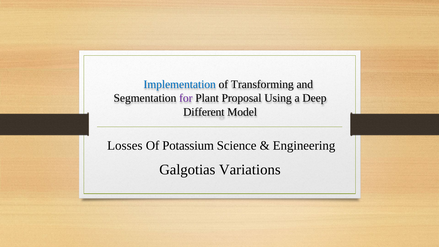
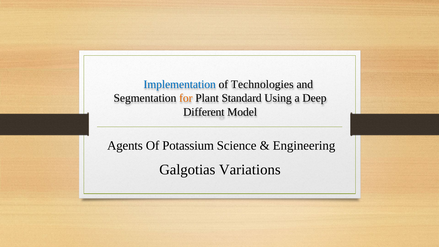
Transforming: Transforming -> Technologies
for colour: purple -> orange
Proposal: Proposal -> Standard
Losses: Losses -> Agents
